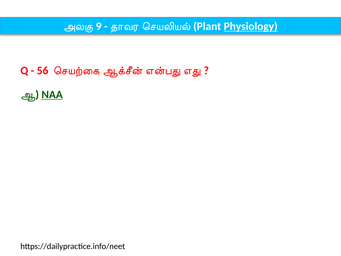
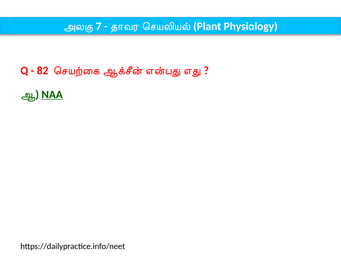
9: 9 -> 7
Physiology underline: present -> none
56: 56 -> 82
